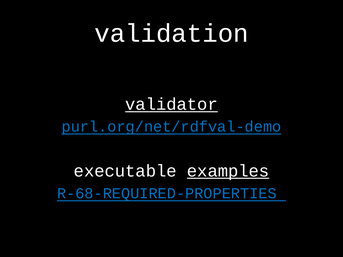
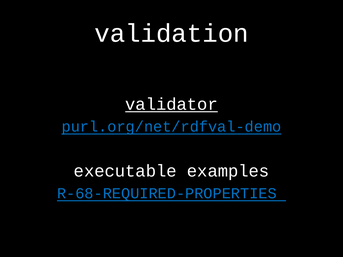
examples underline: present -> none
